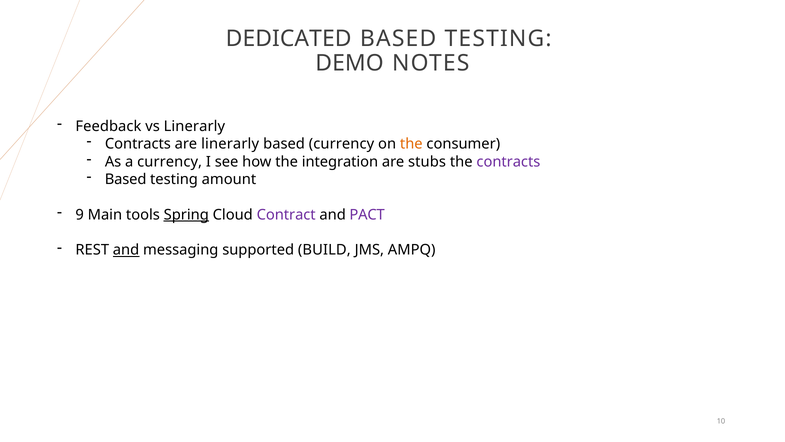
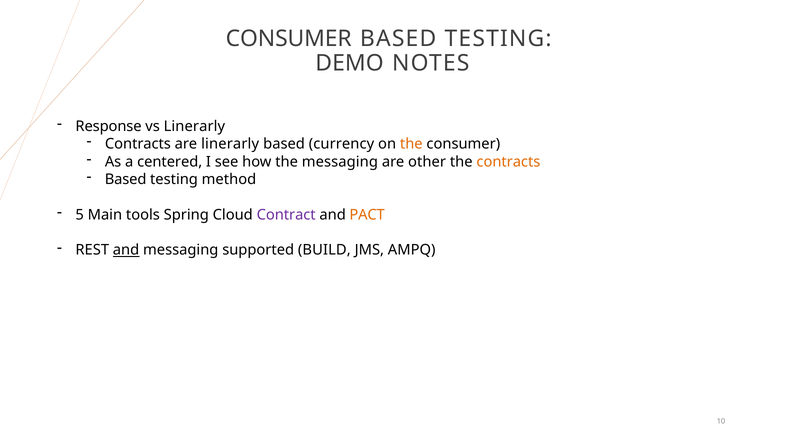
DEDICATED at (289, 39): DEDICATED -> CONSUMER
Feedback: Feedback -> Response
a currency: currency -> centered
the integration: integration -> messaging
stubs: stubs -> other
contracts at (508, 161) colour: purple -> orange
amount: amount -> method
9: 9 -> 5
Spring underline: present -> none
PACT colour: purple -> orange
